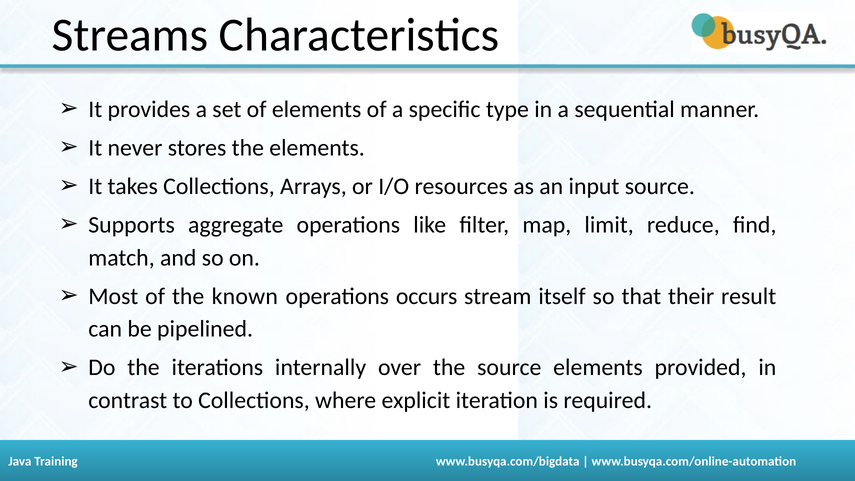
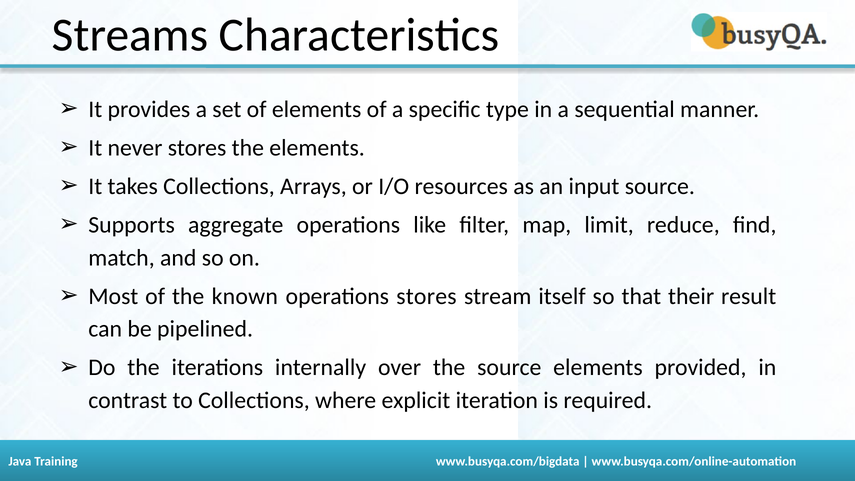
operations occurs: occurs -> stores
